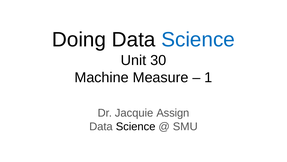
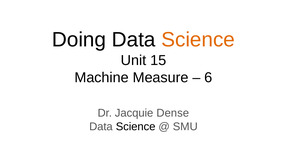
Science at (198, 39) colour: blue -> orange
30: 30 -> 15
1: 1 -> 6
Assign: Assign -> Dense
